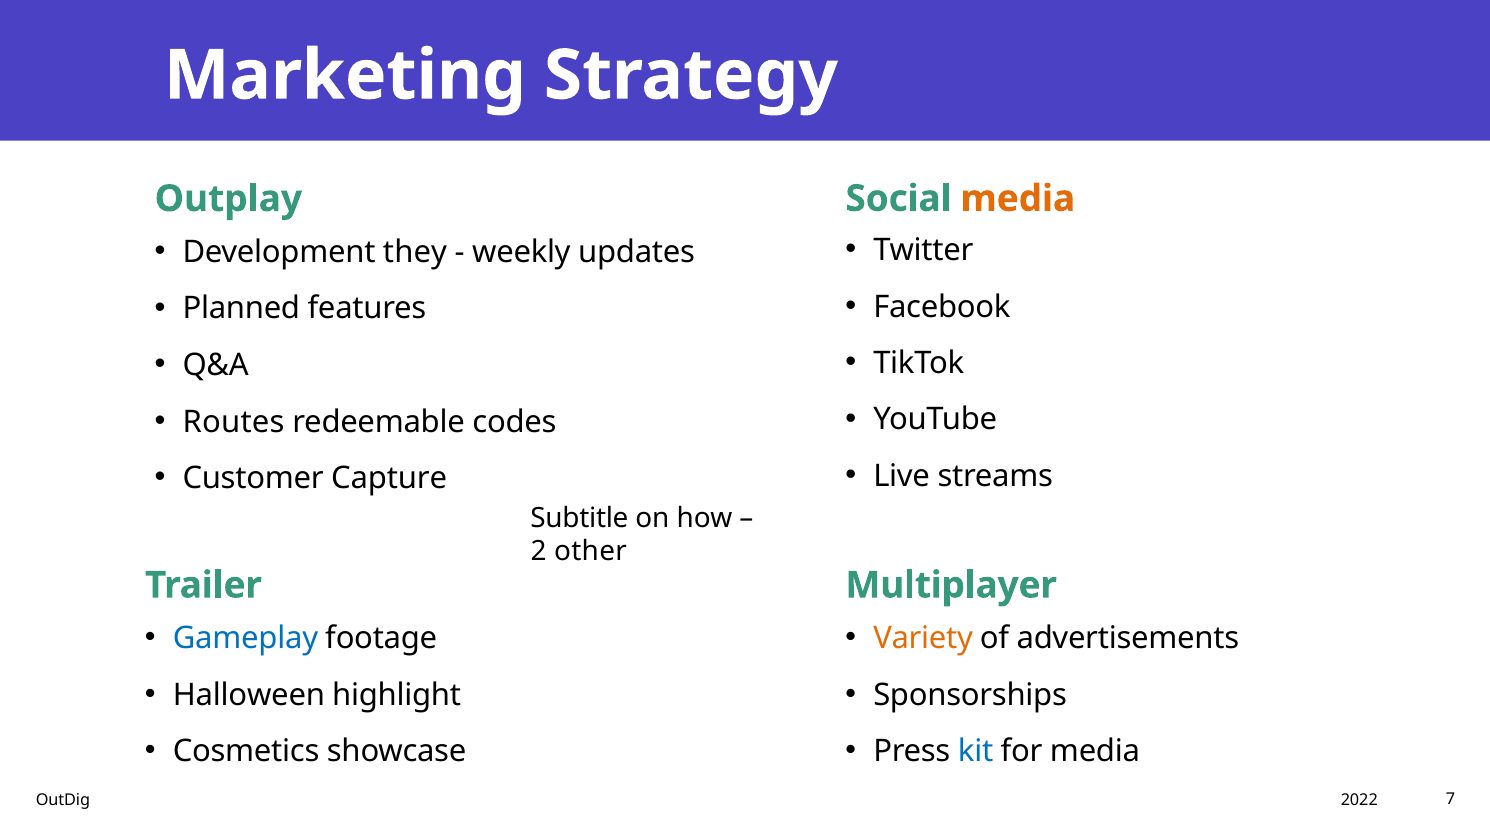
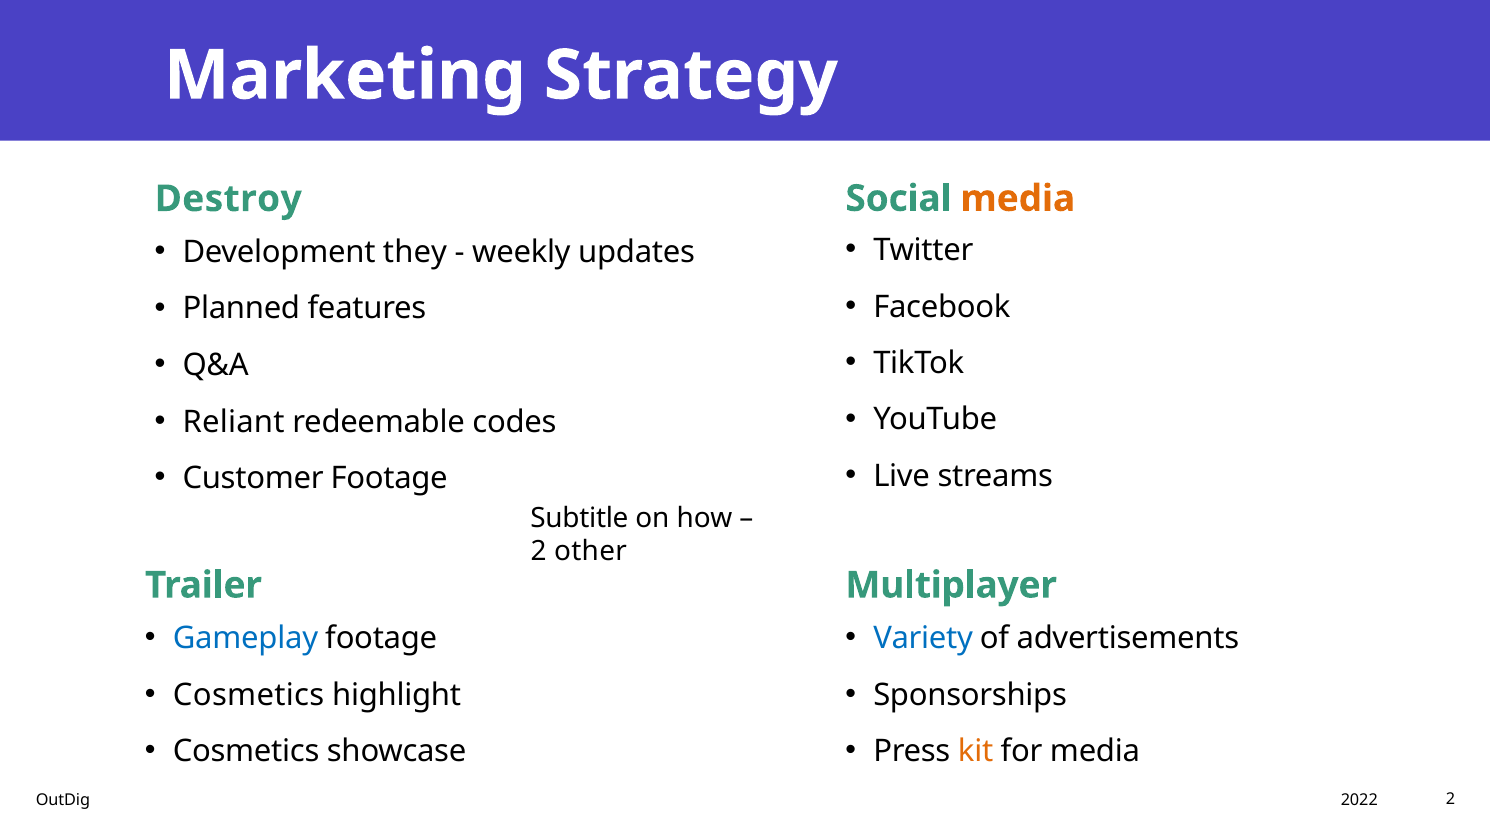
Outplay: Outplay -> Destroy
Routes: Routes -> Reliant
Customer Capture: Capture -> Footage
Variety colour: orange -> blue
Halloween at (249, 695): Halloween -> Cosmetics
kit colour: blue -> orange
2022 7: 7 -> 2
